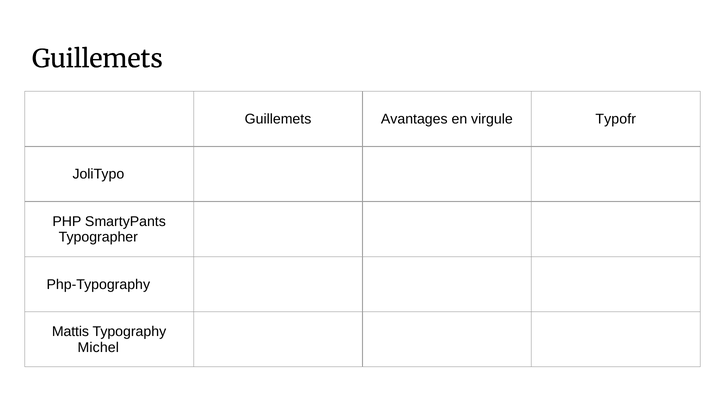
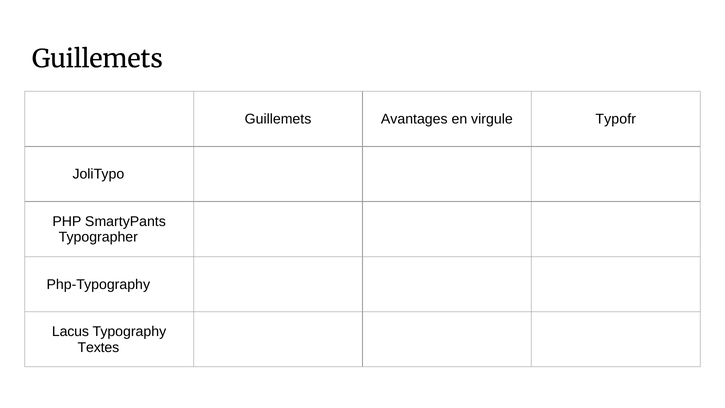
Mattis: Mattis -> Lacus
Michel: Michel -> Textes
